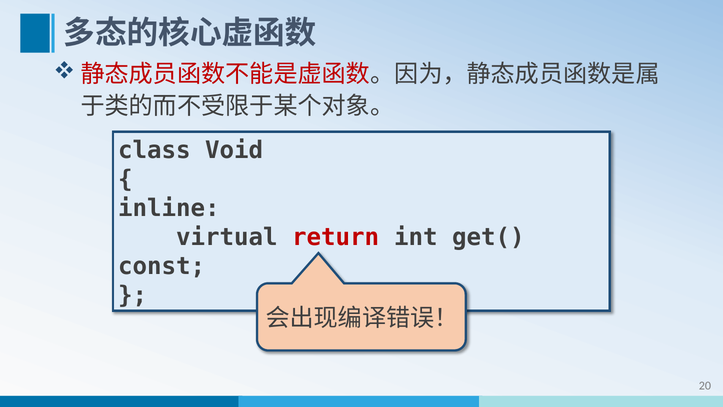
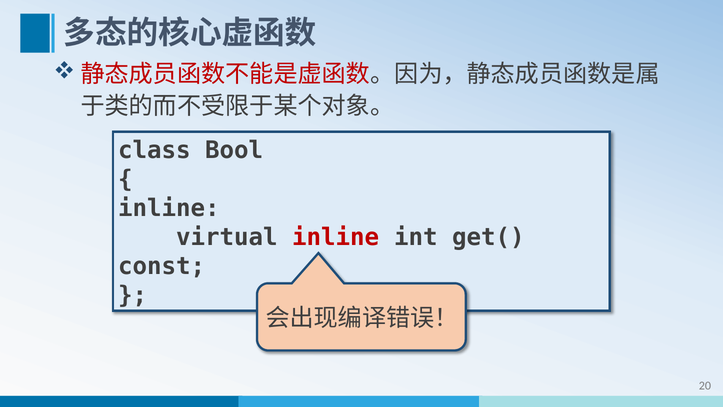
Void: Void -> Bool
virtual return: return -> inline
